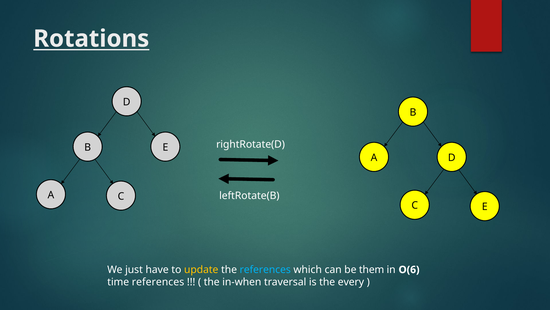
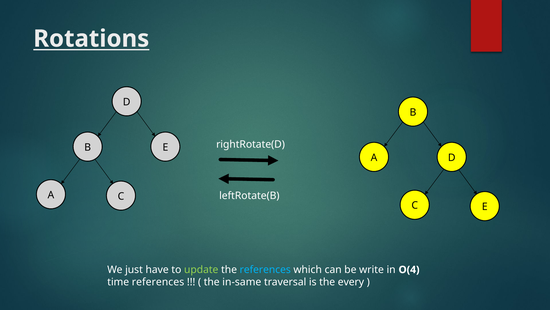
update colour: yellow -> light green
them: them -> write
O(6: O(6 -> O(4
in-when: in-when -> in-same
